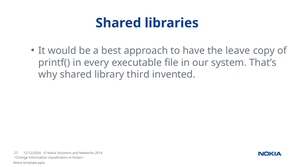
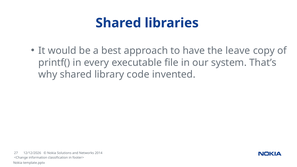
third: third -> code
